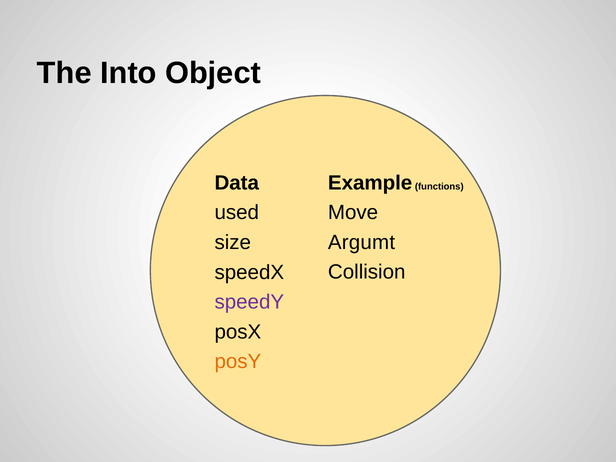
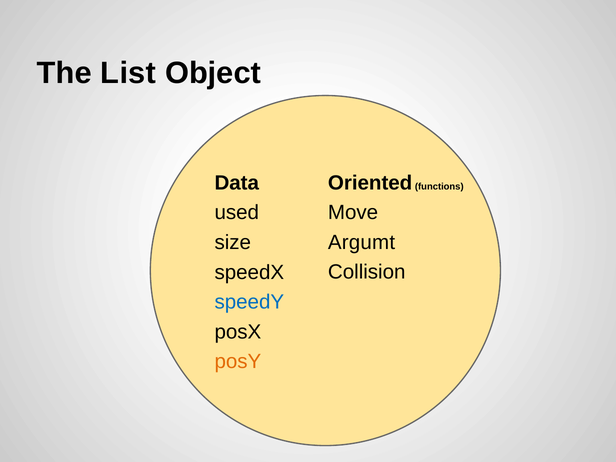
Into: Into -> List
Example: Example -> Oriented
speedY colour: purple -> blue
